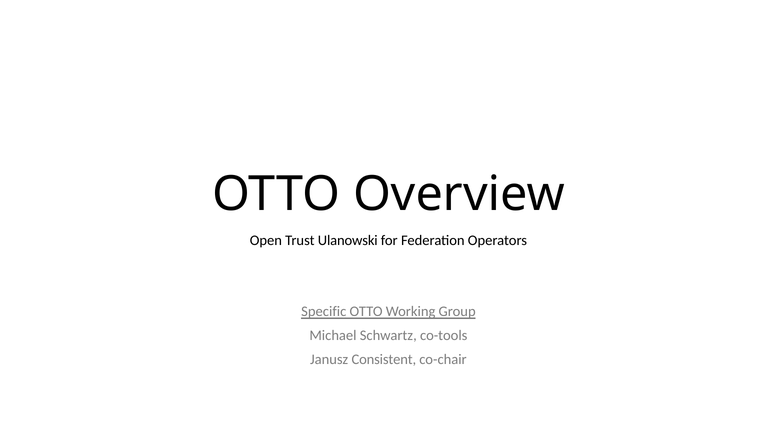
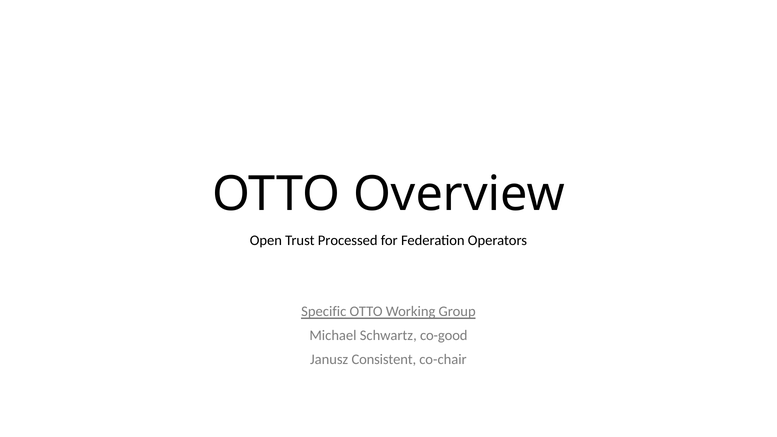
Ulanowski: Ulanowski -> Processed
co-tools: co-tools -> co-good
